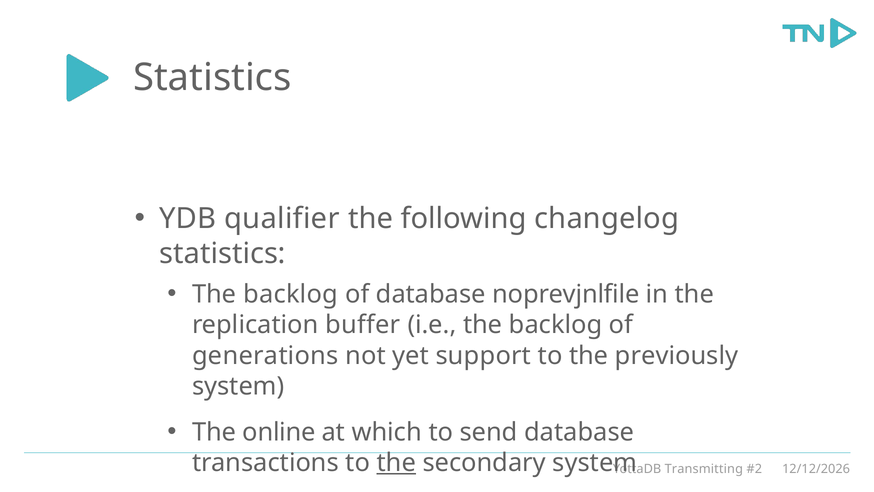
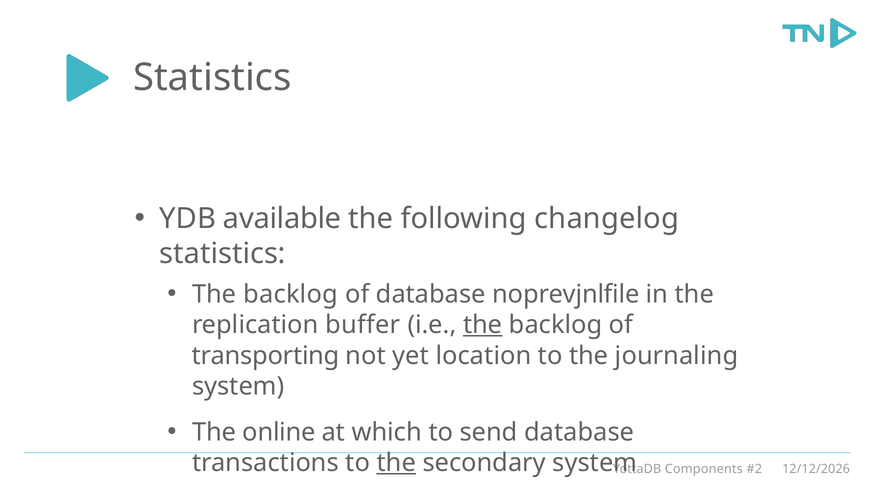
qualifier: qualifier -> available
the at (483, 325) underline: none -> present
generations: generations -> transporting
support: support -> location
previously: previously -> journaling
Transmitting: Transmitting -> Components
